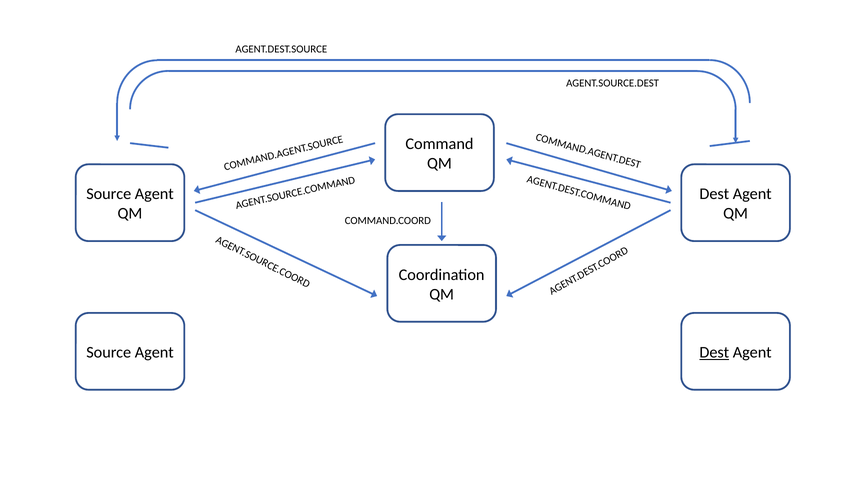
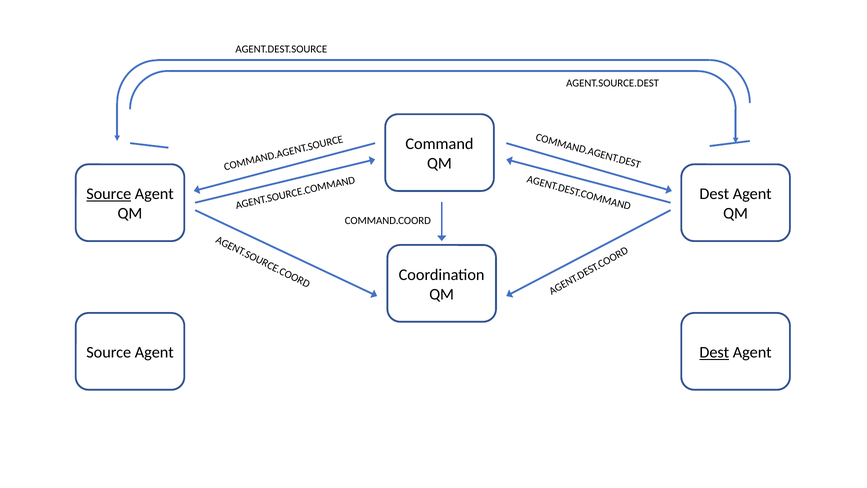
Source at (109, 194) underline: none -> present
